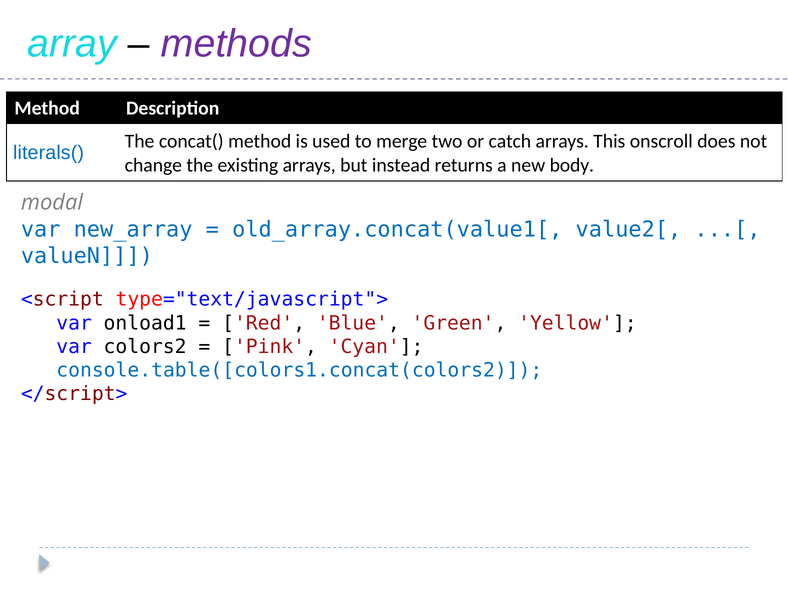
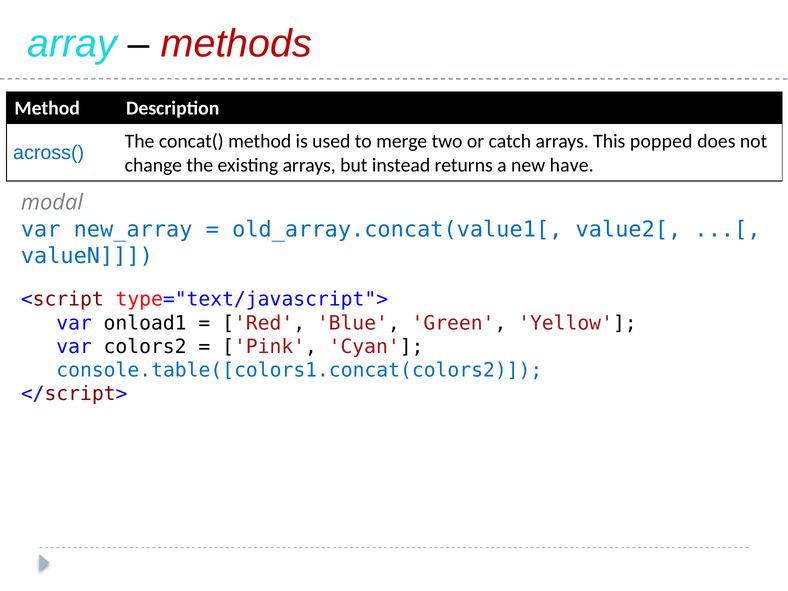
methods colour: purple -> red
onscroll: onscroll -> popped
literals(: literals( -> across(
body: body -> have
